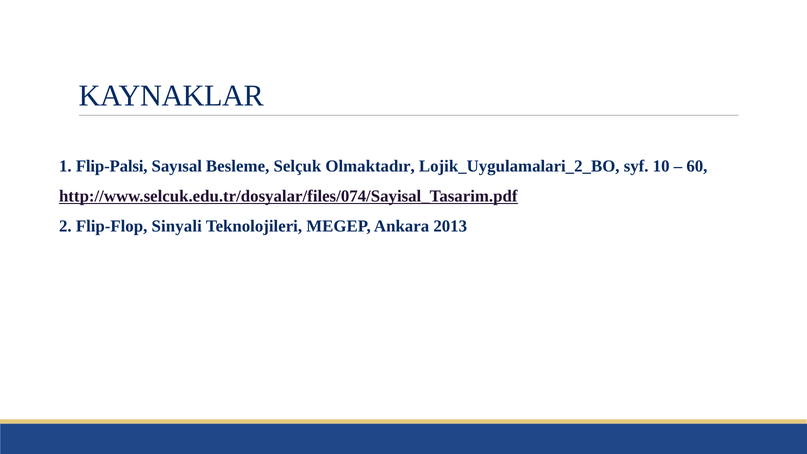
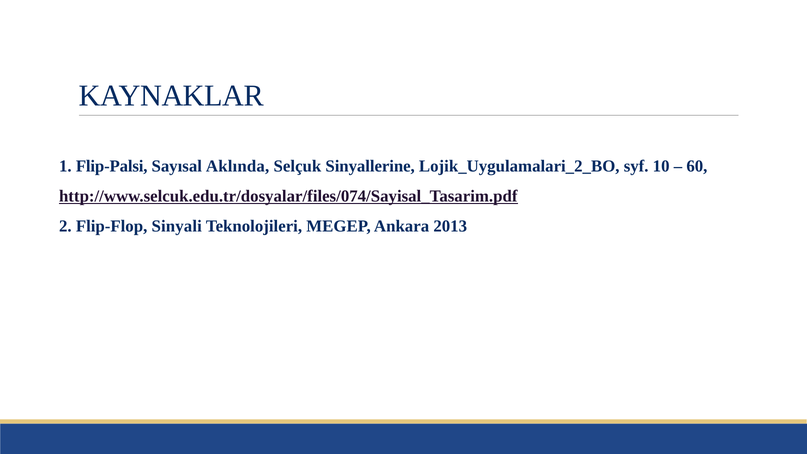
Besleme: Besleme -> Aklında
Olmaktadır: Olmaktadır -> Sinyallerine
